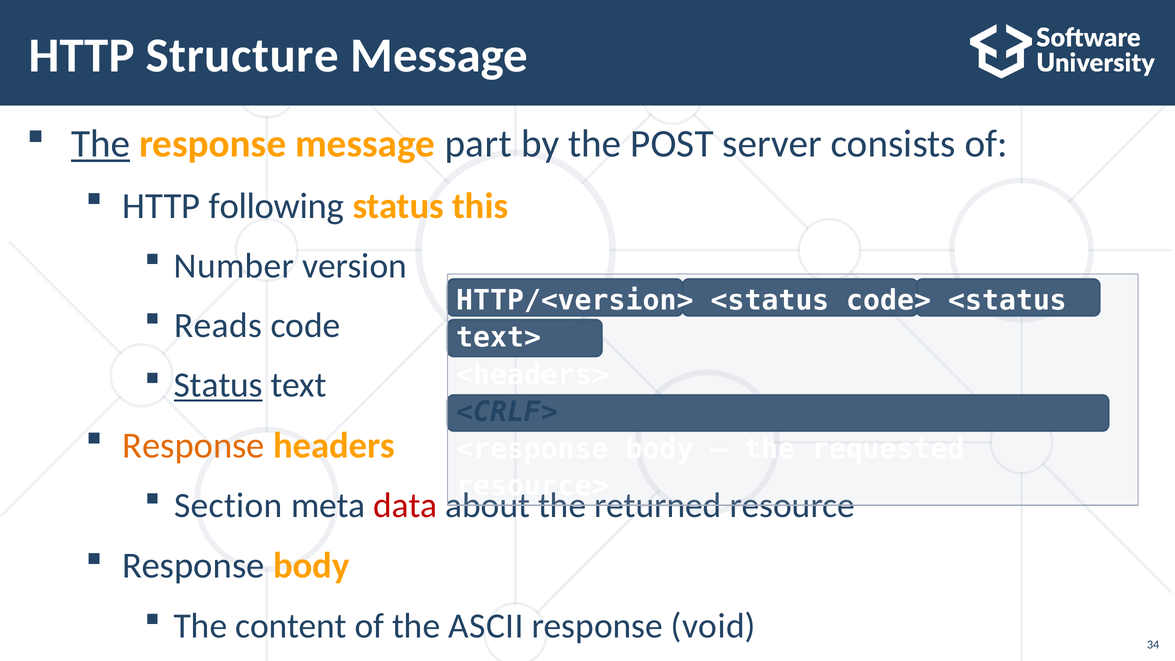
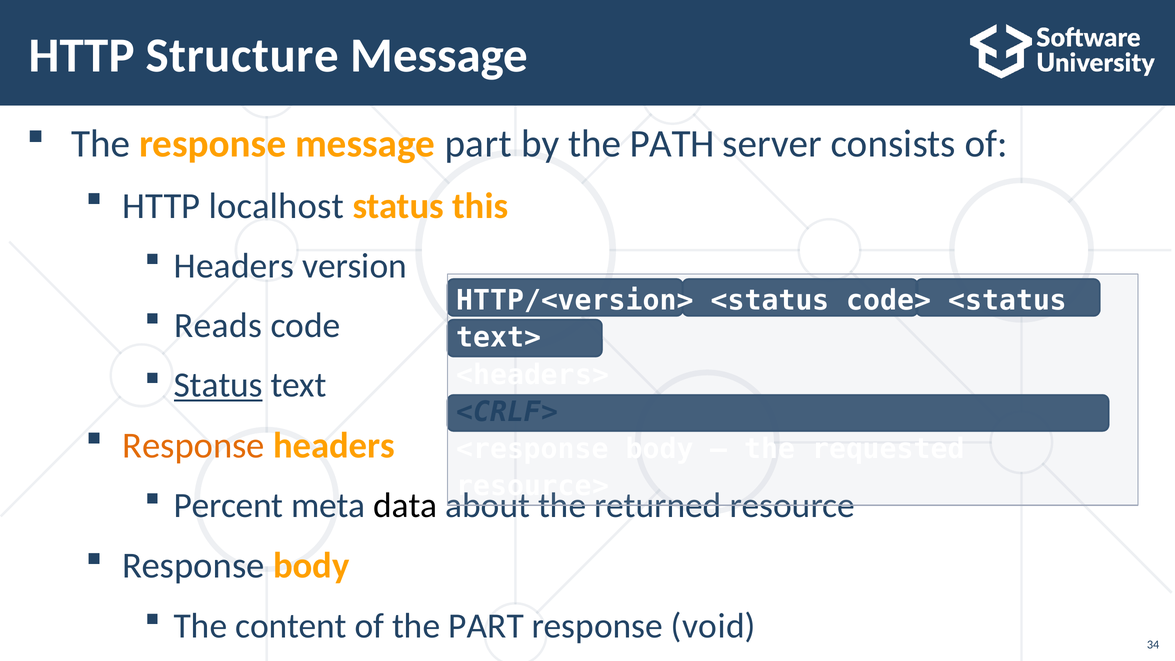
The at (101, 144) underline: present -> none
POST: POST -> PATH
following: following -> localhost
Number at (234, 266): Number -> Headers
Section: Section -> Percent
data colour: red -> black
the ASCII: ASCII -> PART
